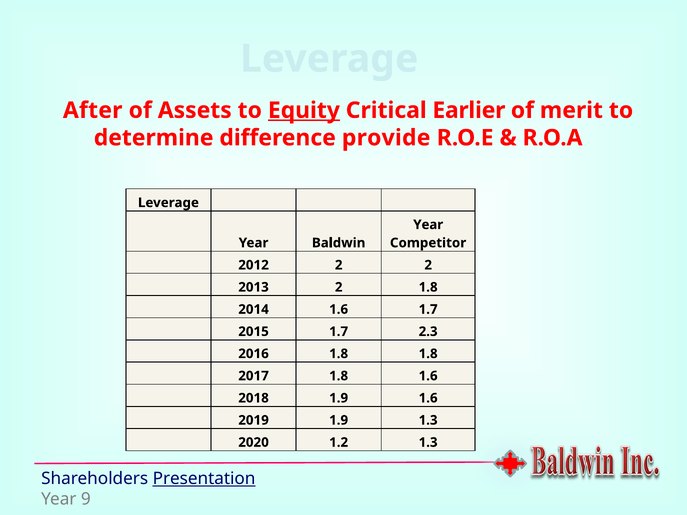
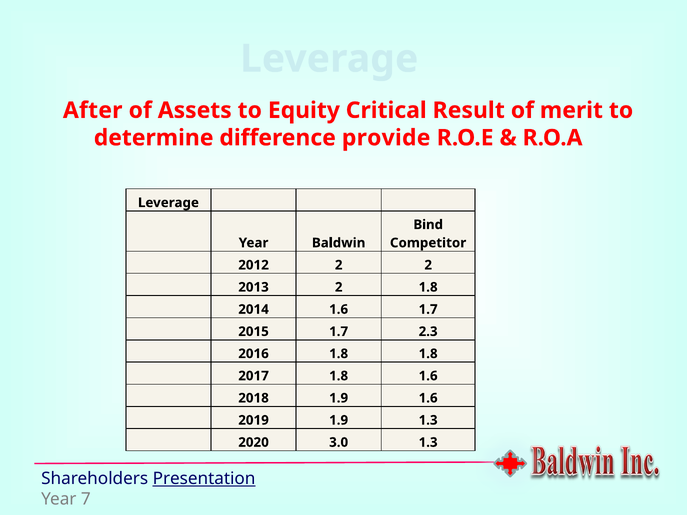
Equity underline: present -> none
Earlier: Earlier -> Result
Year at (428, 225): Year -> Bind
1.2: 1.2 -> 3.0
9: 9 -> 7
